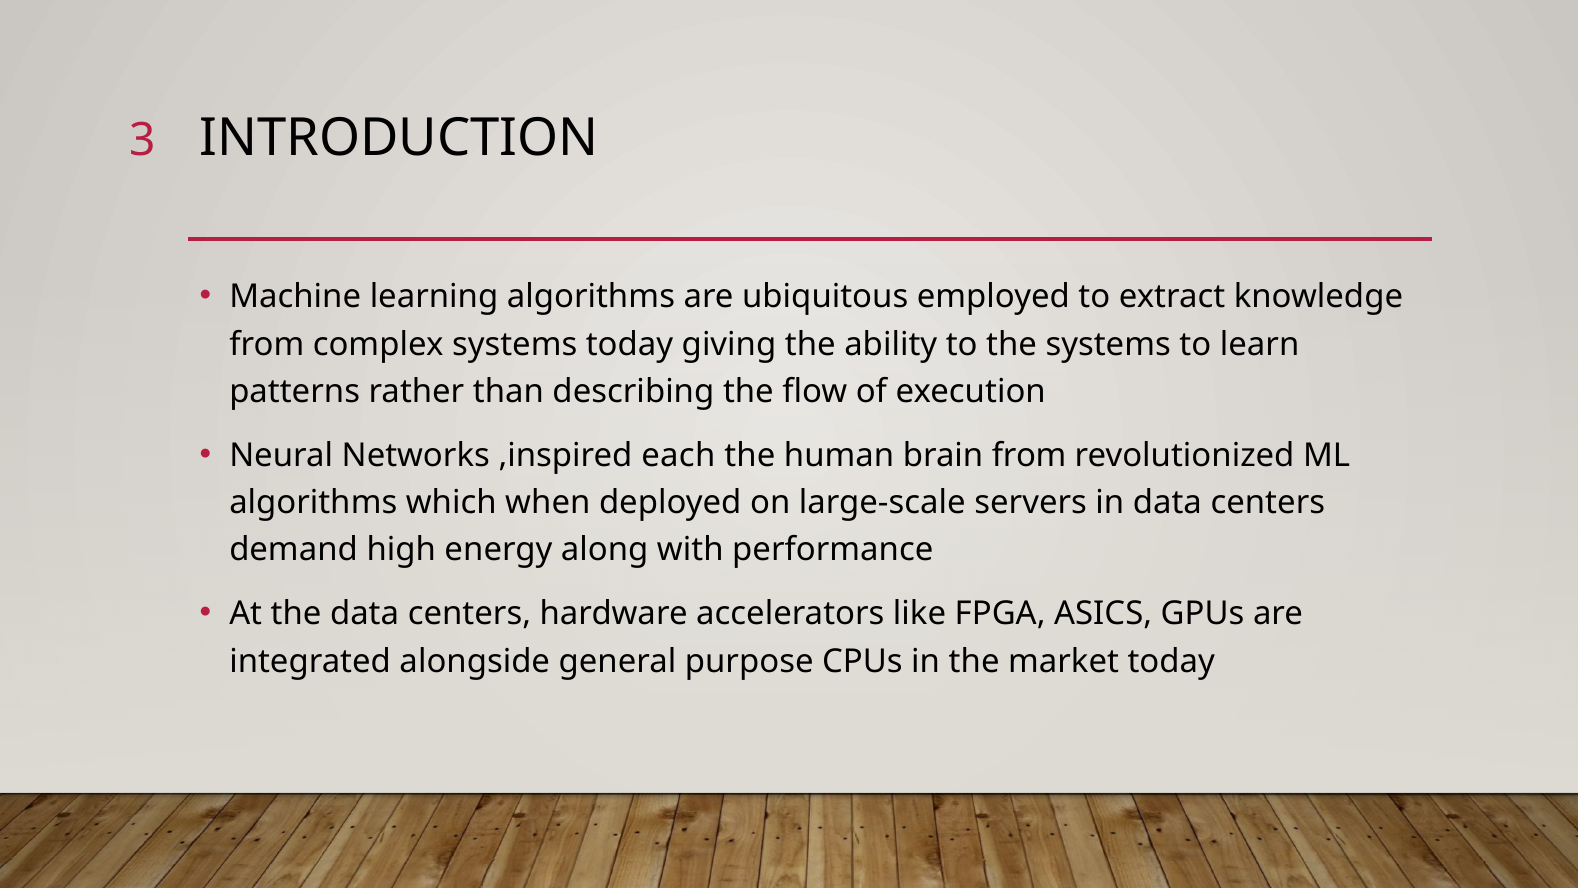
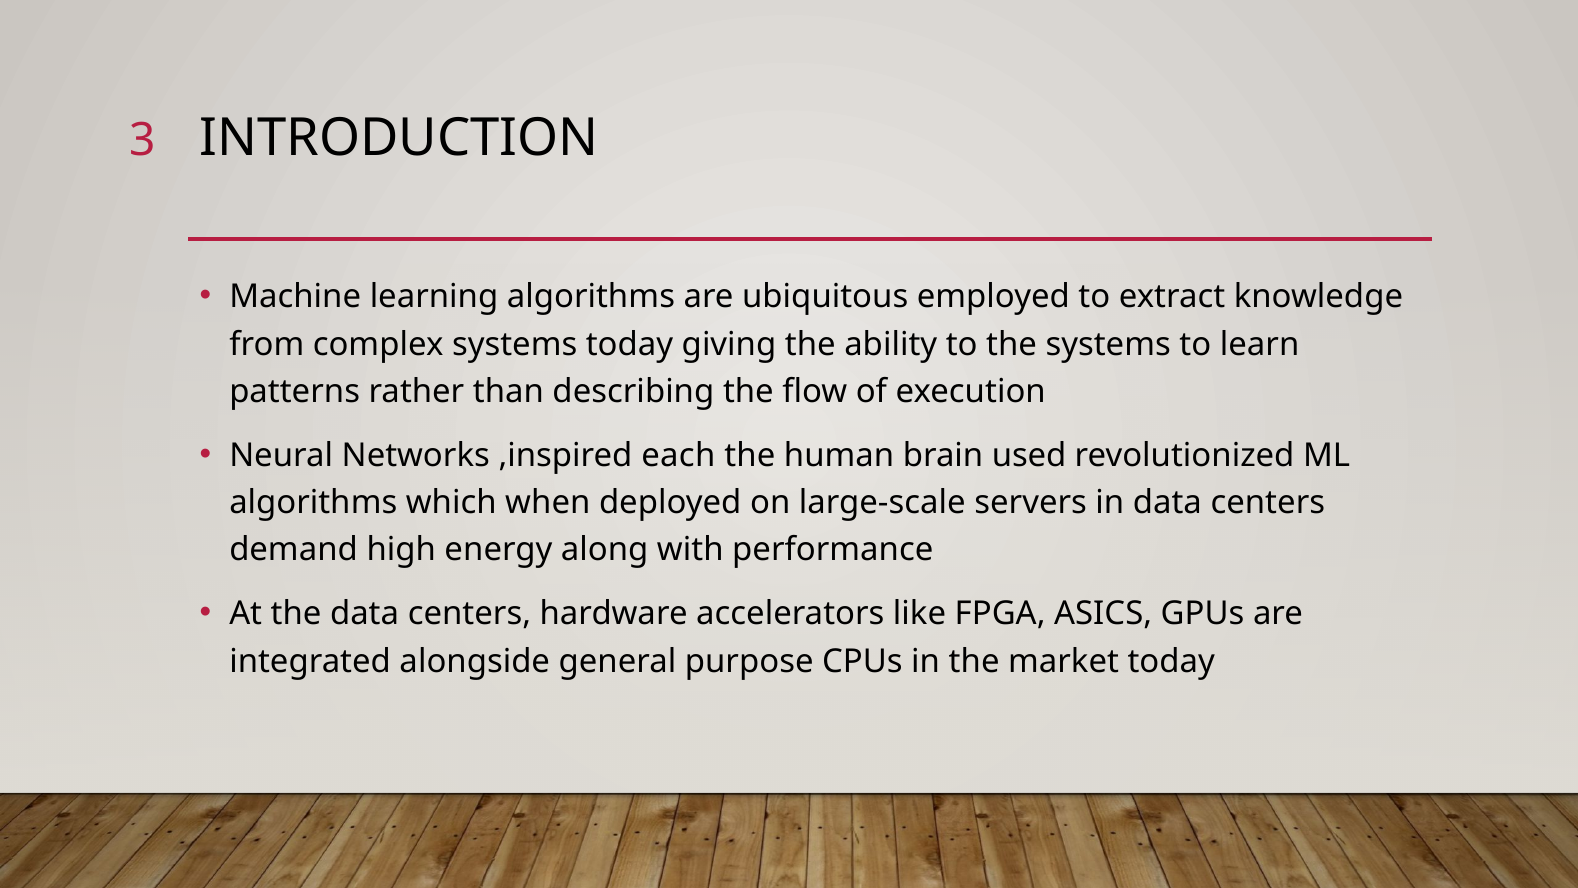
brain from: from -> used
